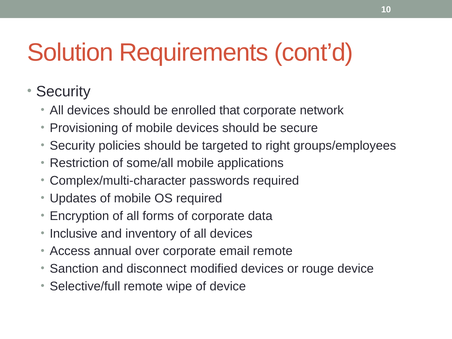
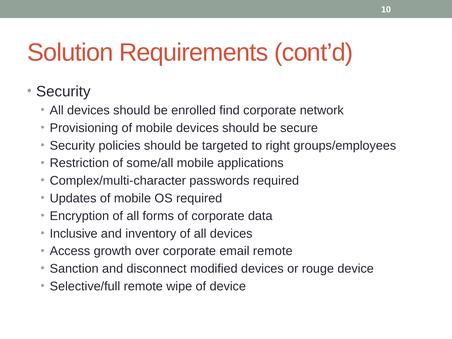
that: that -> find
annual: annual -> growth
